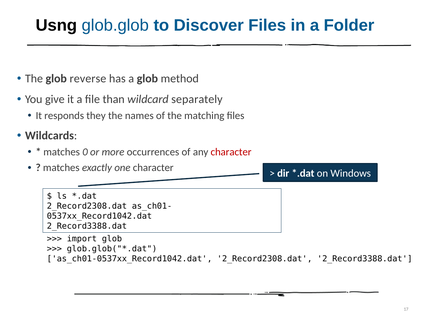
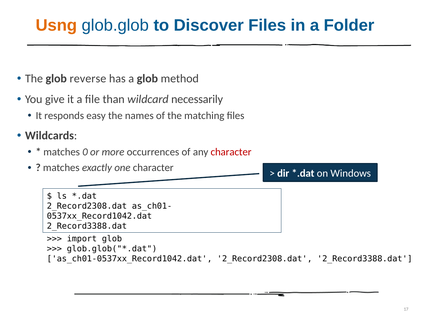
Usng colour: black -> orange
separately: separately -> necessarily
they: they -> easy
